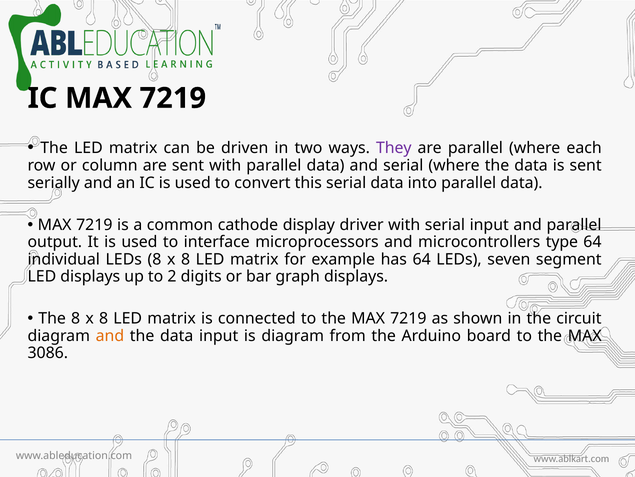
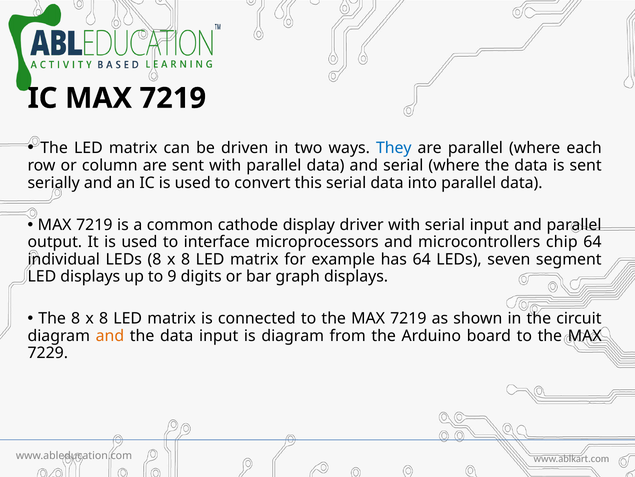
They colour: purple -> blue
type: type -> chip
2: 2 -> 9
3086: 3086 -> 7229
